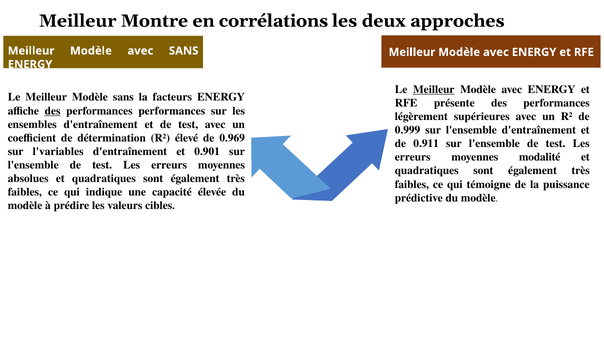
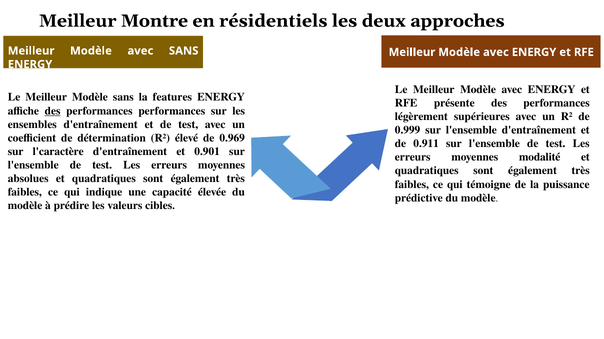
corrélations: corrélations -> résidentiels
Meilleur at (434, 90) underline: present -> none
facteurs: facteurs -> features
l'variables: l'variables -> l'caractère
